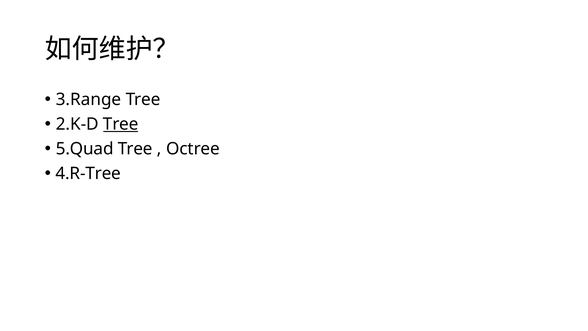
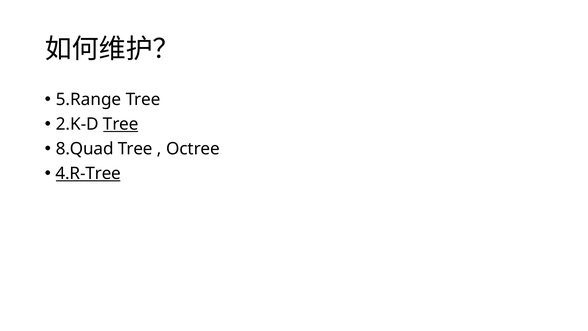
3.Range: 3.Range -> 5.Range
5.Quad: 5.Quad -> 8.Quad
4.R-Tree underline: none -> present
